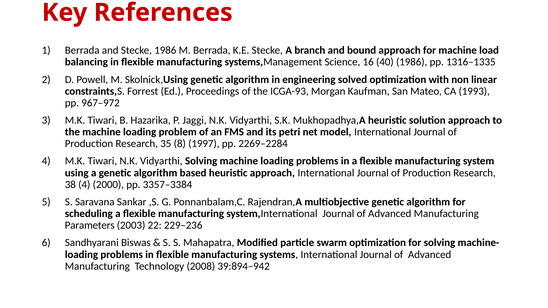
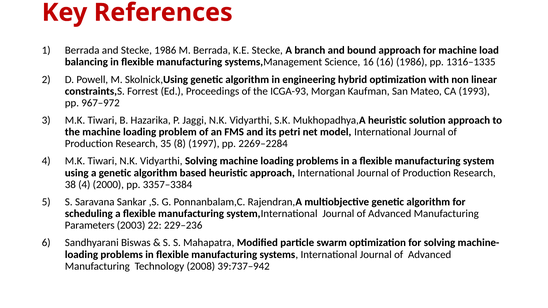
16 40: 40 -> 16
solved: solved -> hybrid
39:894–942: 39:894–942 -> 39:737–942
